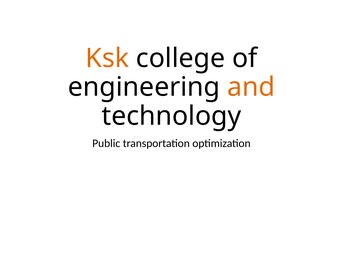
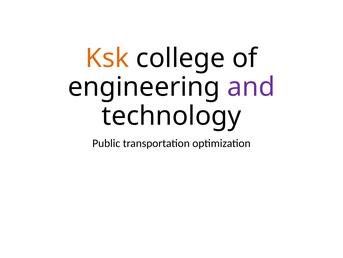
and colour: orange -> purple
